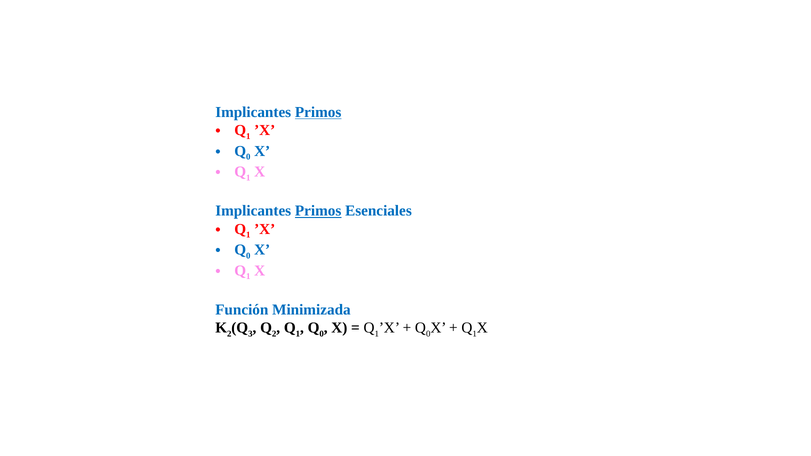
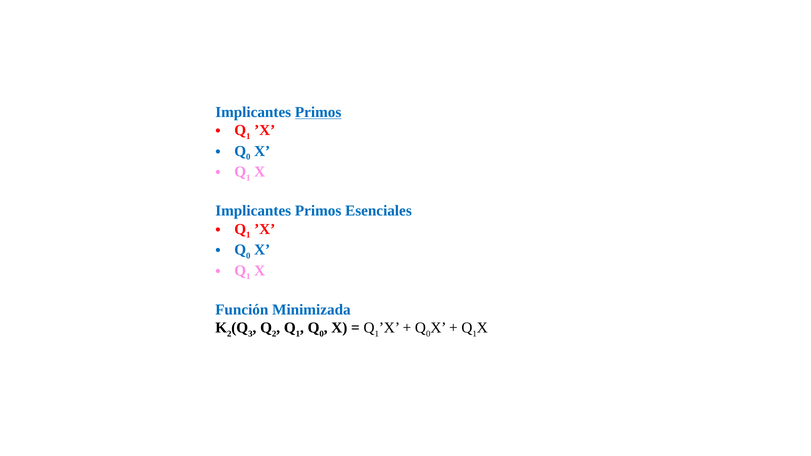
Primos at (318, 211) underline: present -> none
